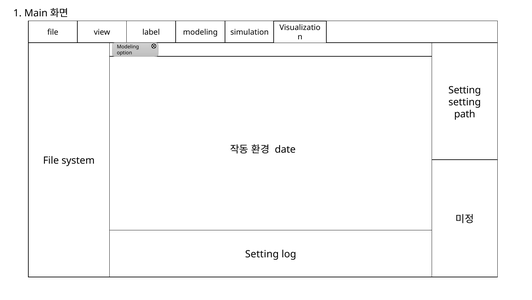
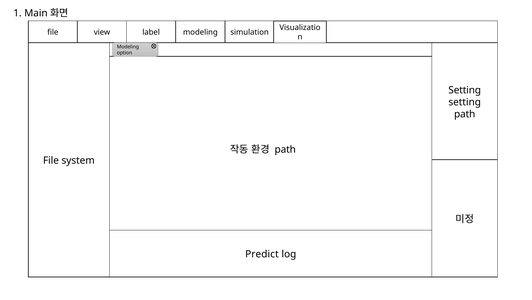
date at (285, 149): date -> path
Setting at (262, 254): Setting -> Predict
